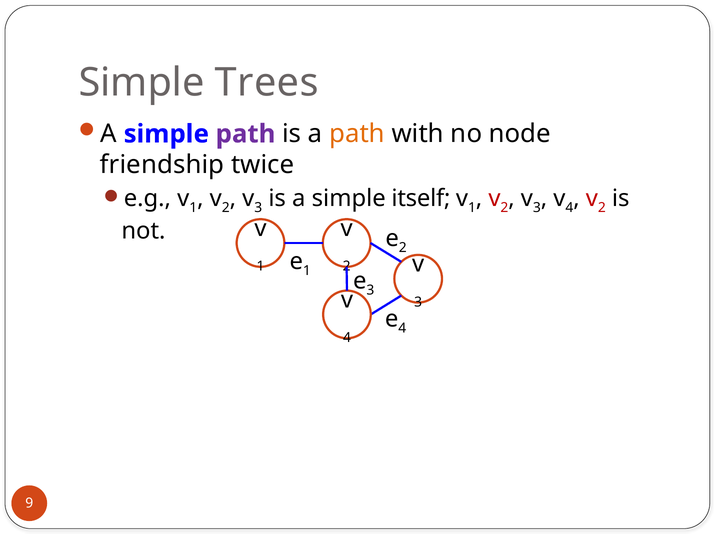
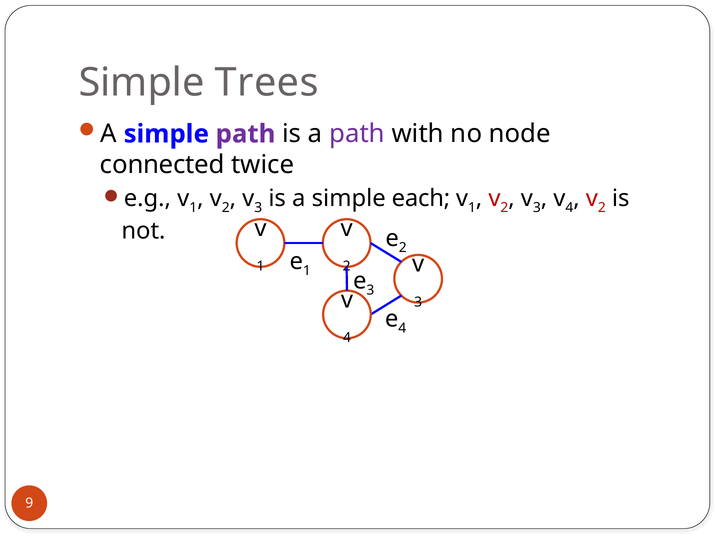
path at (357, 134) colour: orange -> purple
friendship: friendship -> connected
itself: itself -> each
